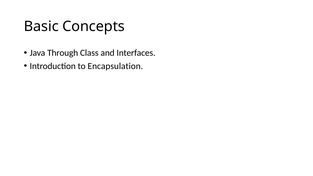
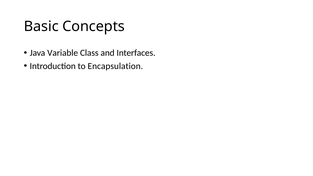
Through: Through -> Variable
